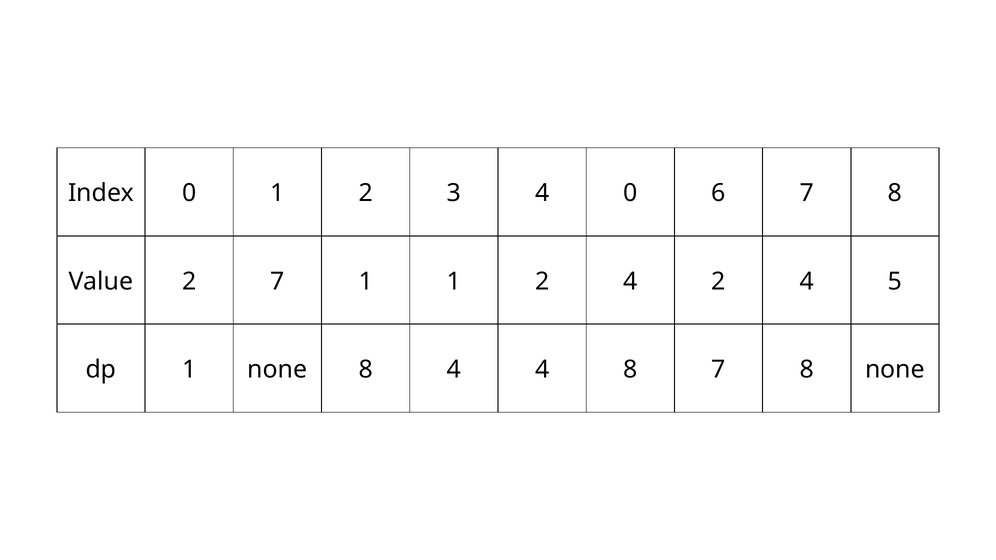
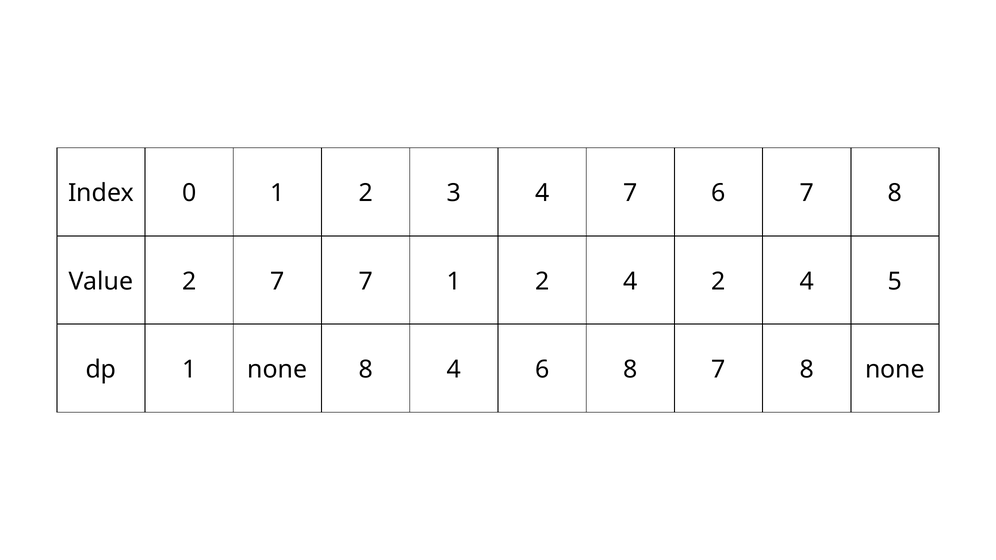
4 0: 0 -> 7
7 1: 1 -> 7
4 4: 4 -> 6
